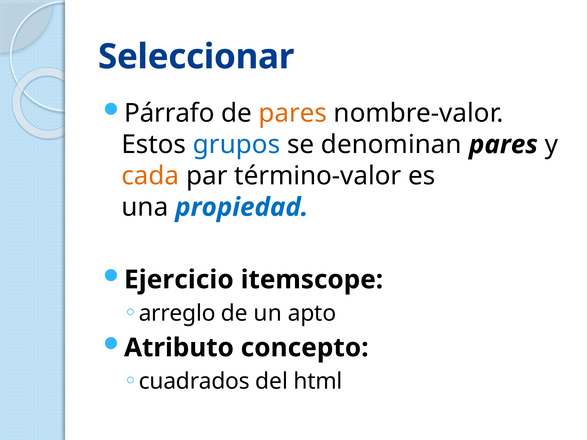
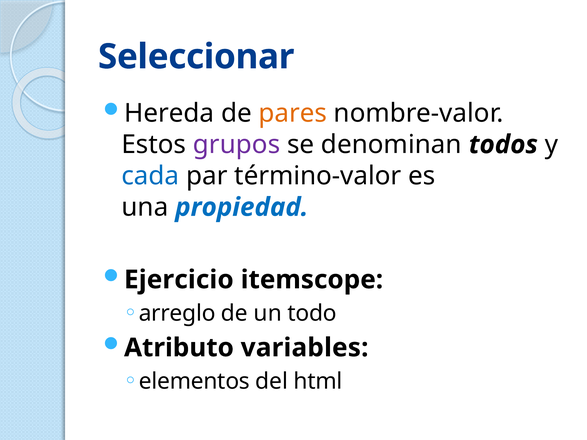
Párrafo: Párrafo -> Hereda
grupos colour: blue -> purple
denominan pares: pares -> todos
cada colour: orange -> blue
apto: apto -> todo
concepto: concepto -> variables
cuadrados: cuadrados -> elementos
